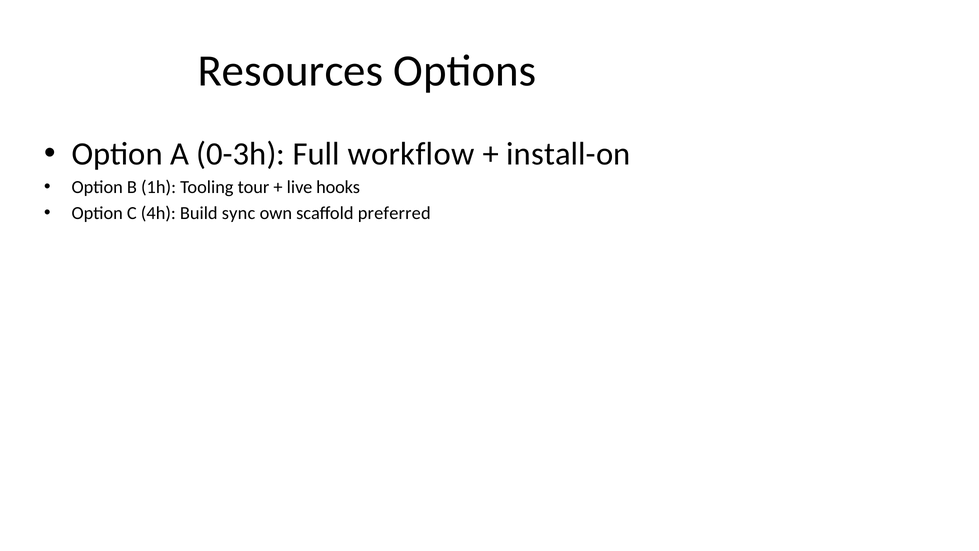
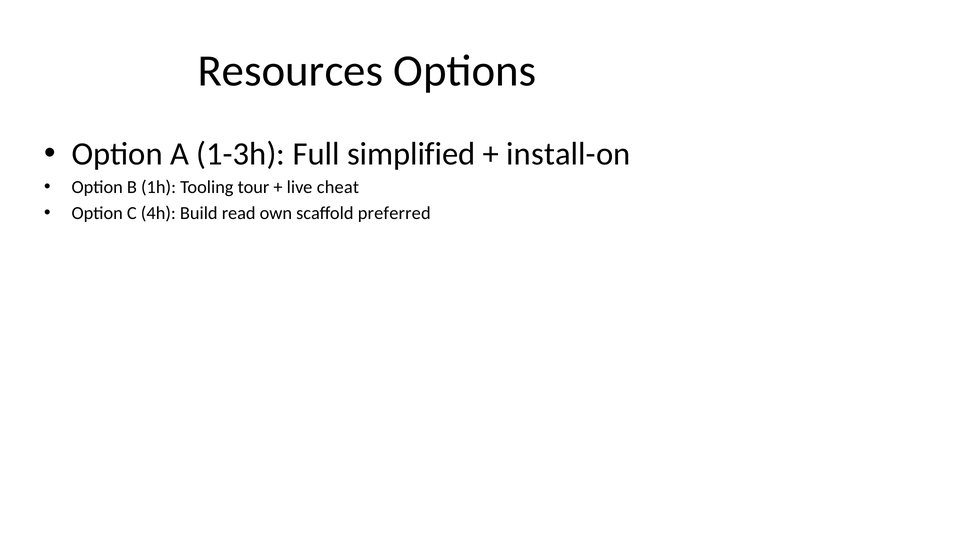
0-3h: 0-3h -> 1-3h
workflow: workflow -> simplified
hooks: hooks -> cheat
sync: sync -> read
